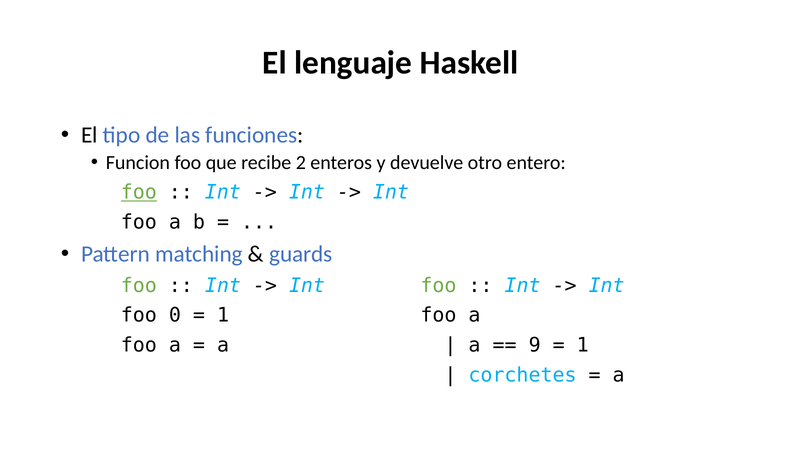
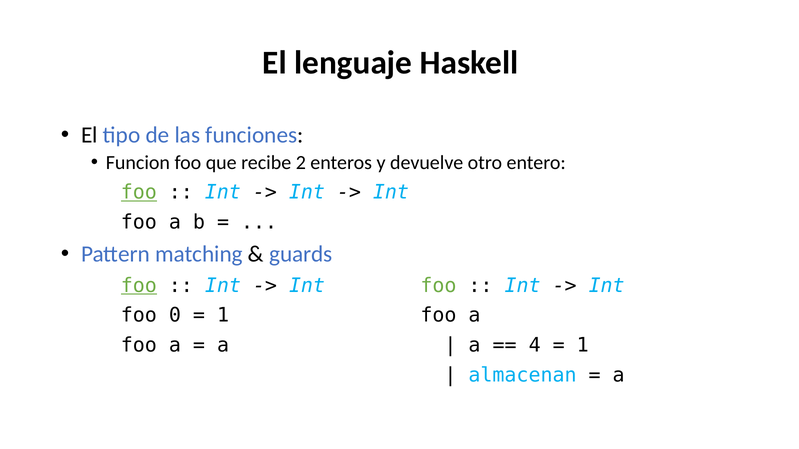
foo at (139, 286) underline: none -> present
9: 9 -> 4
corchetes: corchetes -> almacenan
